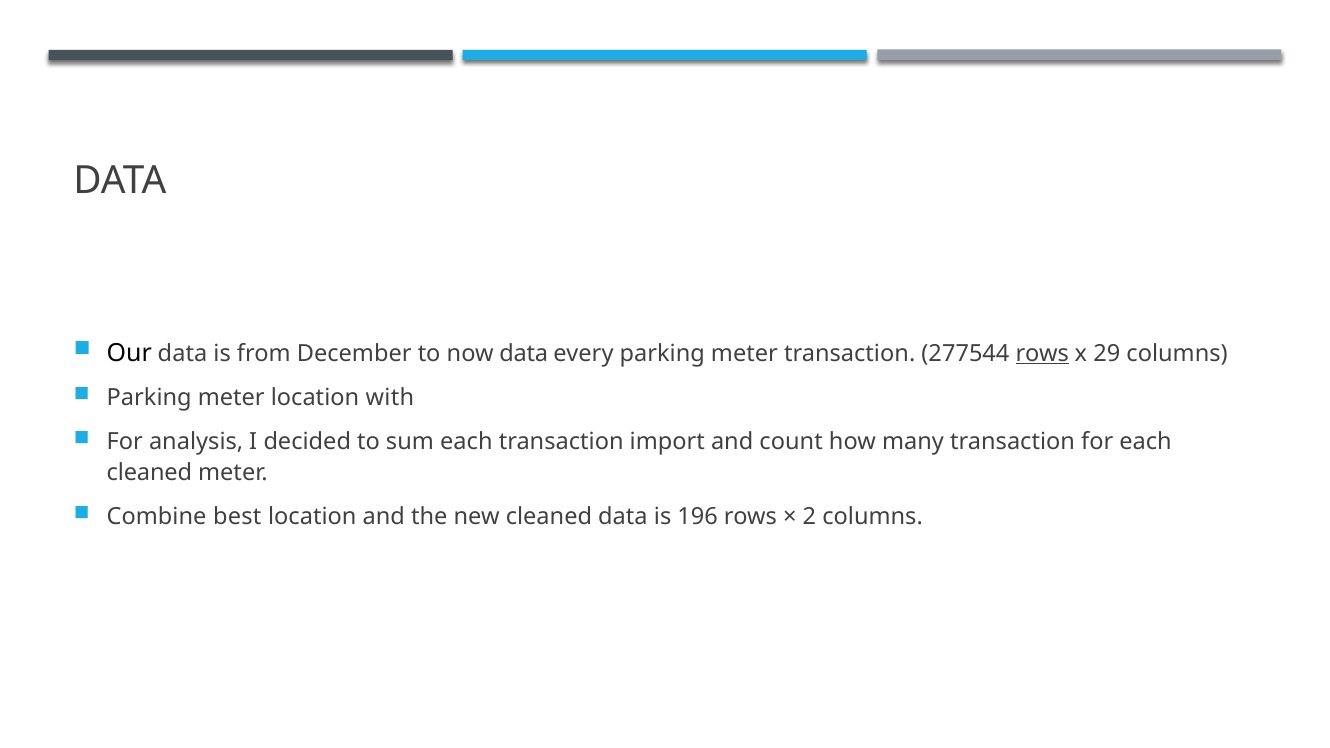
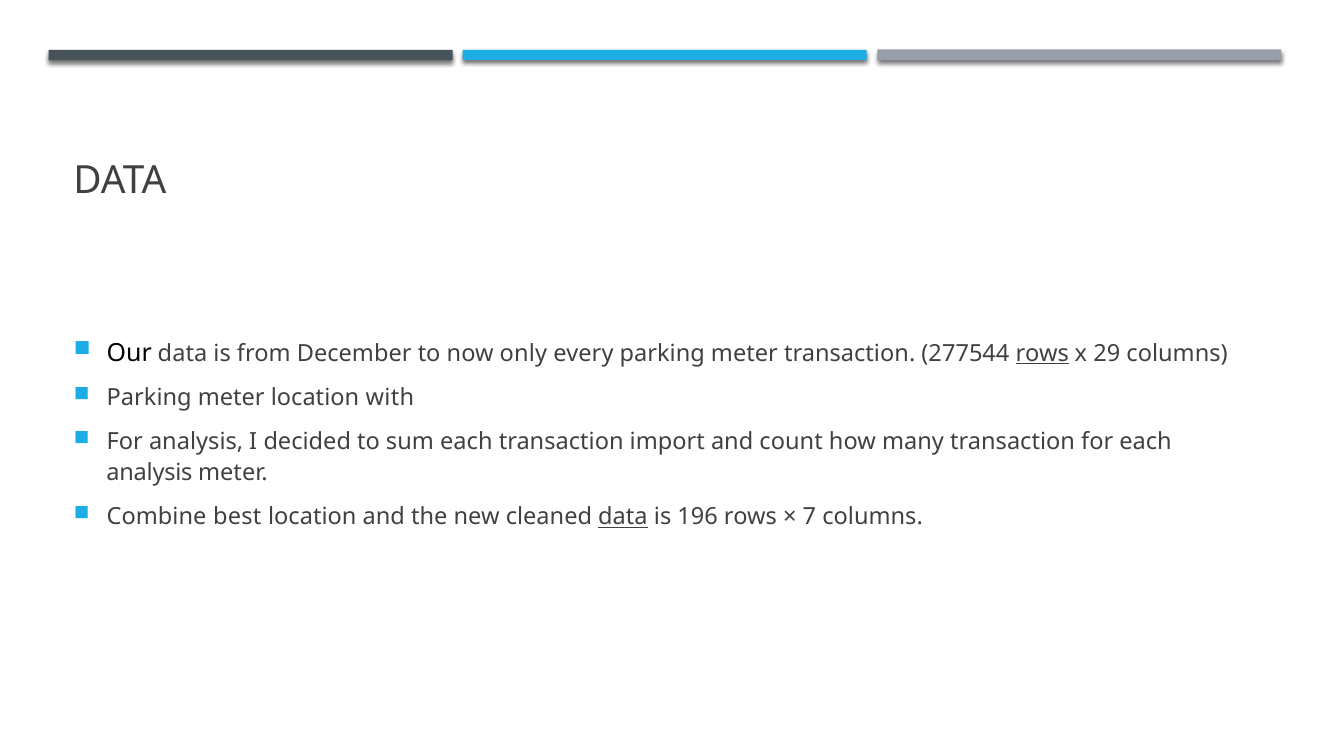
now data: data -> only
cleaned at (149, 473): cleaned -> analysis
data at (623, 517) underline: none -> present
2: 2 -> 7
